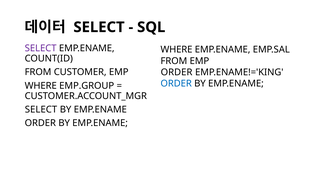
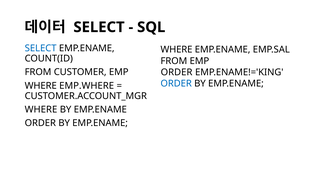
SELECT at (41, 48) colour: purple -> blue
EMP.GROUP: EMP.GROUP -> EMP.WHERE
SELECT at (41, 110): SELECT -> WHERE
